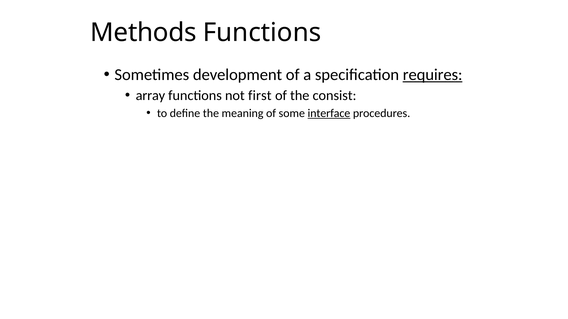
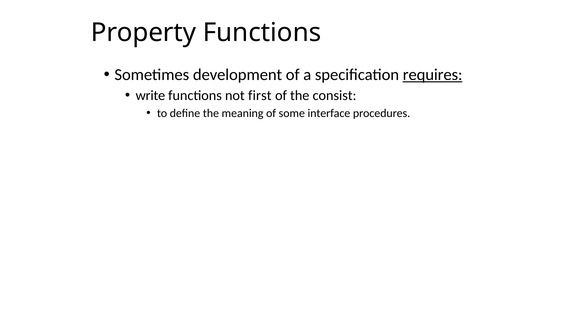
Methods: Methods -> Property
array: array -> write
interface underline: present -> none
